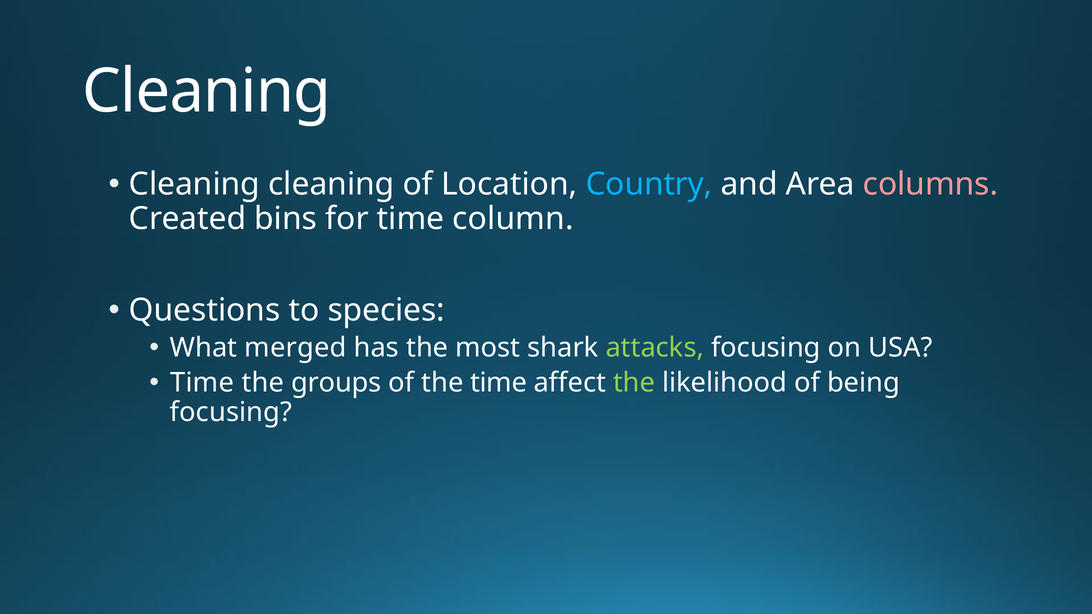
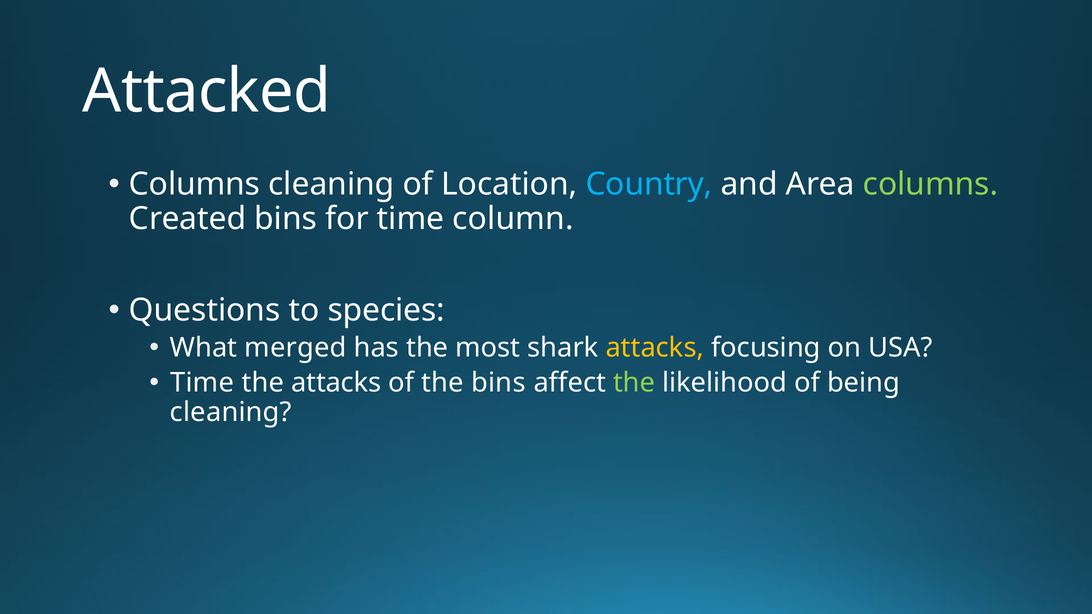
Cleaning at (207, 92): Cleaning -> Attacked
Cleaning at (194, 185): Cleaning -> Columns
columns at (931, 185) colour: pink -> light green
attacks at (655, 348) colour: light green -> yellow
the groups: groups -> attacks
the time: time -> bins
focusing at (231, 413): focusing -> cleaning
